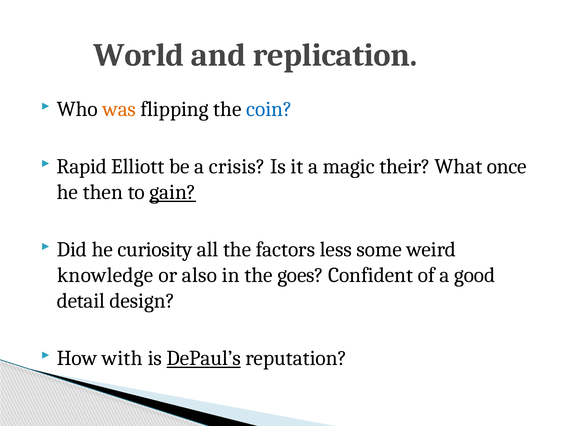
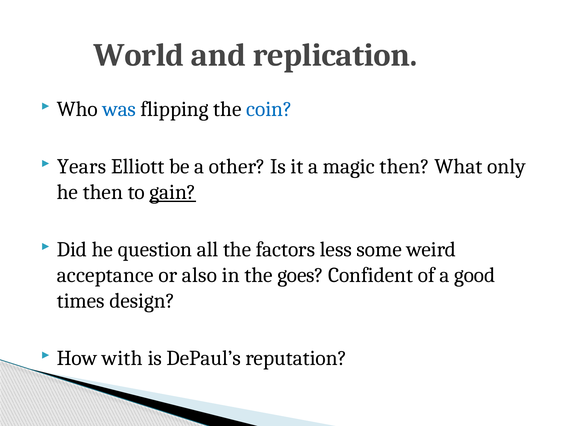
was colour: orange -> blue
Rapid: Rapid -> Years
crisis: crisis -> other
magic their: their -> then
once: once -> only
curiosity: curiosity -> question
knowledge: knowledge -> acceptance
detail: detail -> times
DePaul’s underline: present -> none
